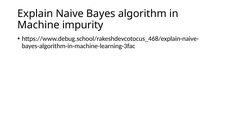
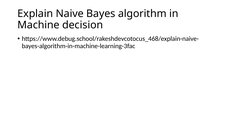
impurity: impurity -> decision
